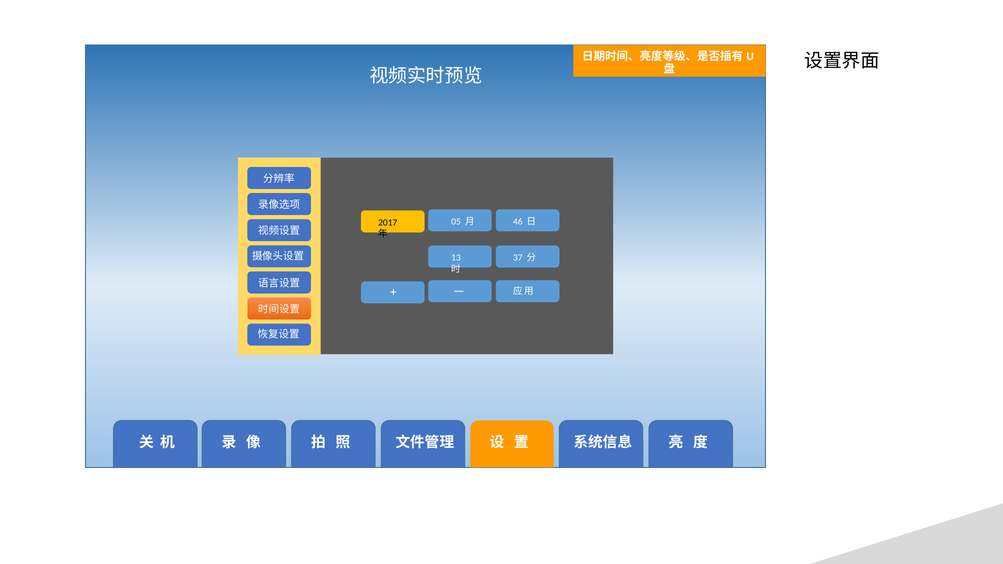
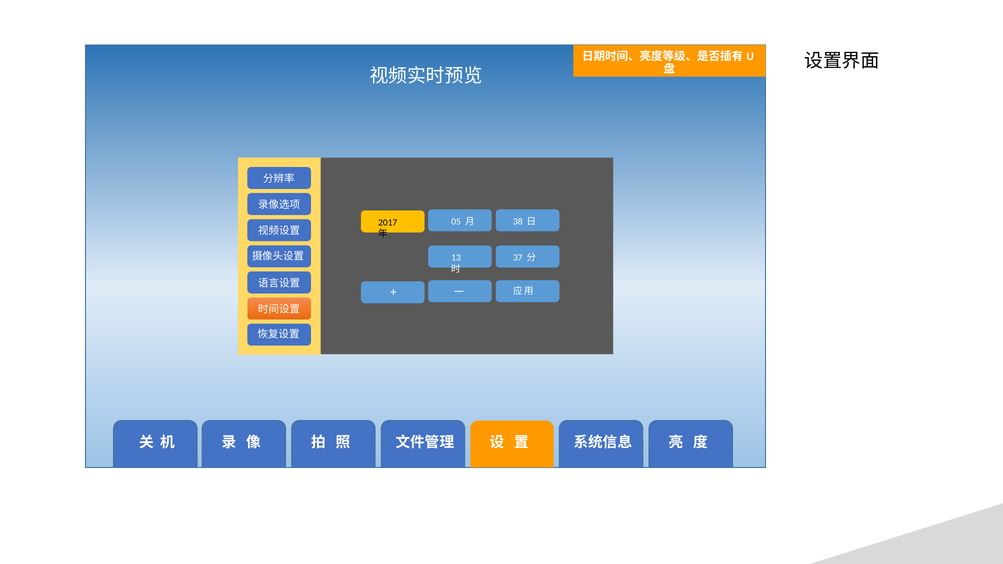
46: 46 -> 38
